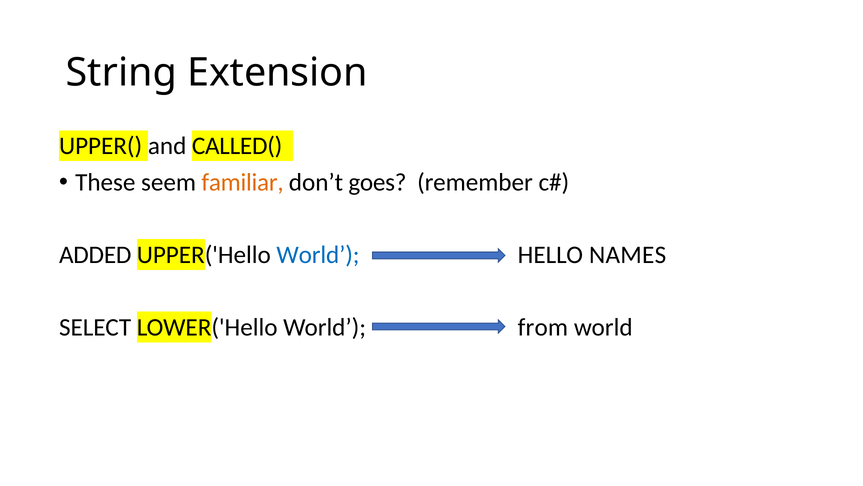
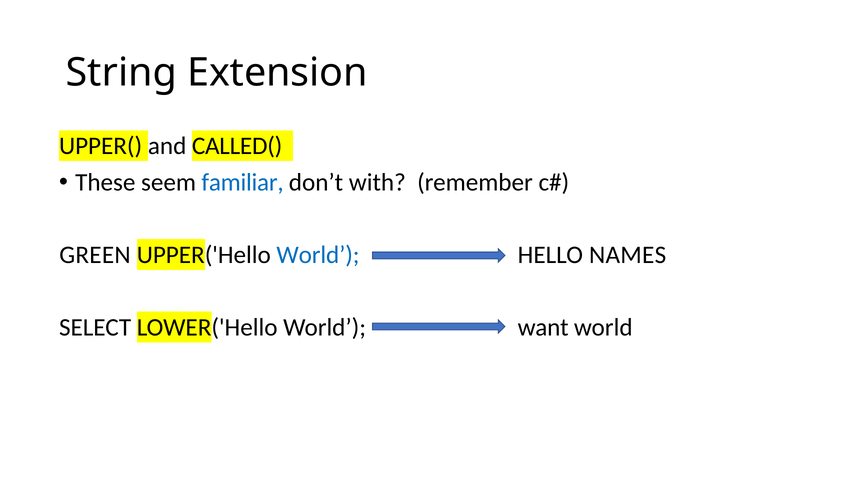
familiar colour: orange -> blue
goes: goes -> with
ADDED: ADDED -> GREEN
from: from -> want
